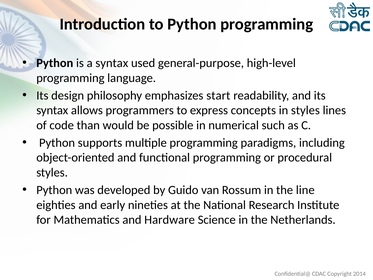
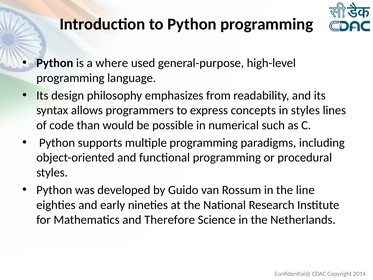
a syntax: syntax -> where
start: start -> from
Hardware: Hardware -> Therefore
